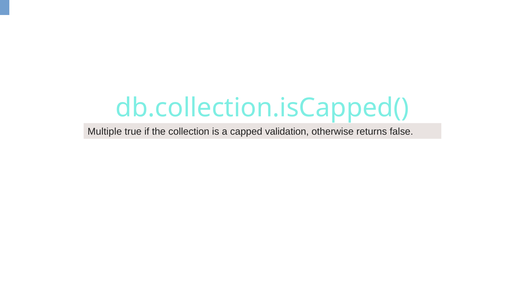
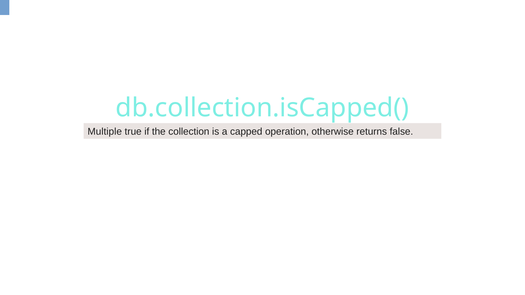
validation: validation -> operation
